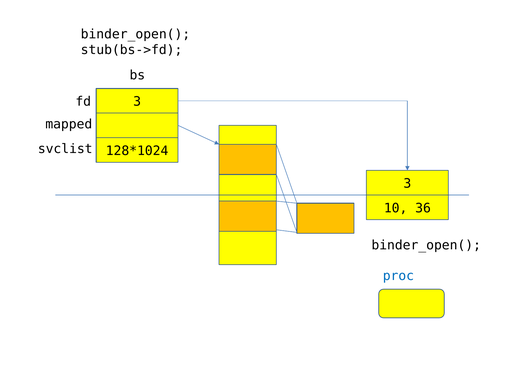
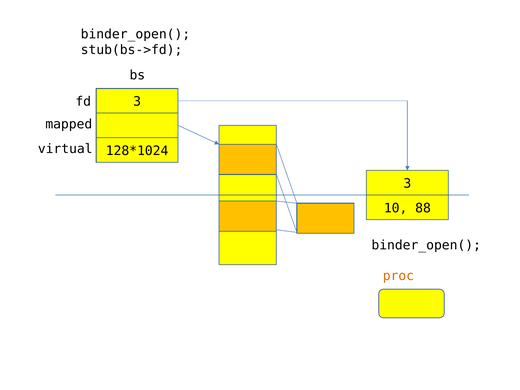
svclist: svclist -> virtual
36: 36 -> 88
proc colour: blue -> orange
